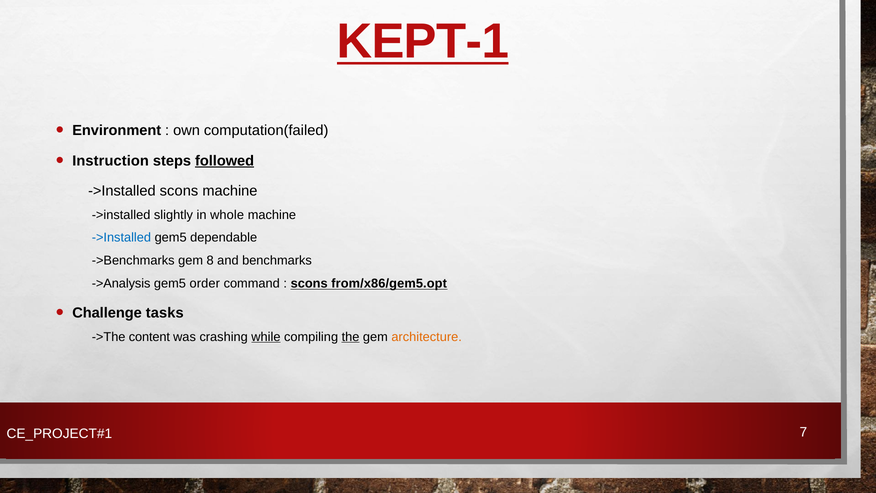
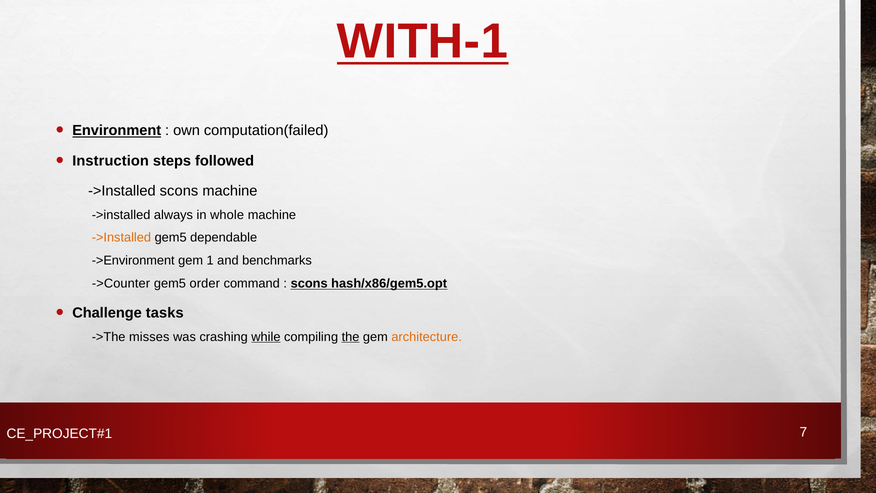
KEPT-1: KEPT-1 -> WITH-1
Environment underline: none -> present
followed underline: present -> none
slightly: slightly -> always
->Installed at (121, 238) colour: blue -> orange
->Benchmarks: ->Benchmarks -> ->Environment
8: 8 -> 1
->Analysis: ->Analysis -> ->Counter
from/x86/gem5.opt: from/x86/gem5.opt -> hash/x86/gem5.opt
content: content -> misses
